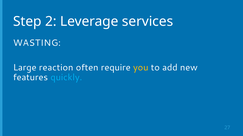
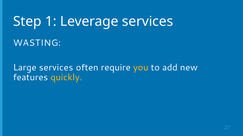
2: 2 -> 1
Large reaction: reaction -> services
quickly colour: light blue -> yellow
